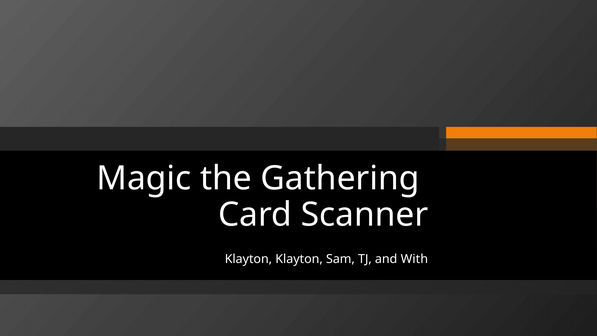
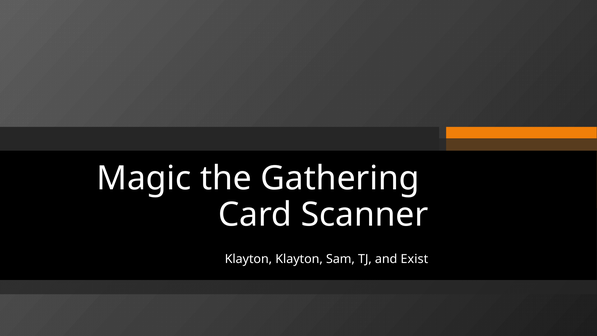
With: With -> Exist
